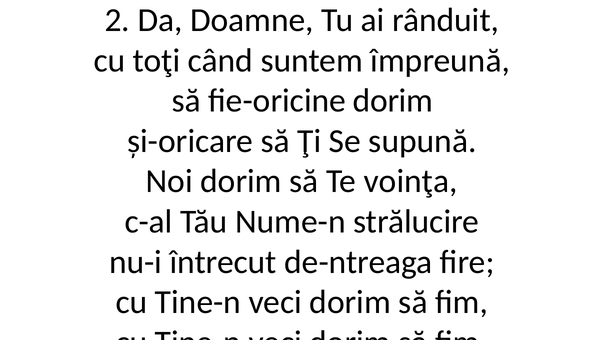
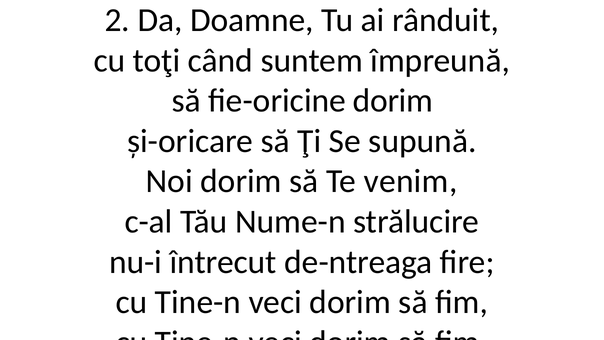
voinţa: voinţa -> venim
